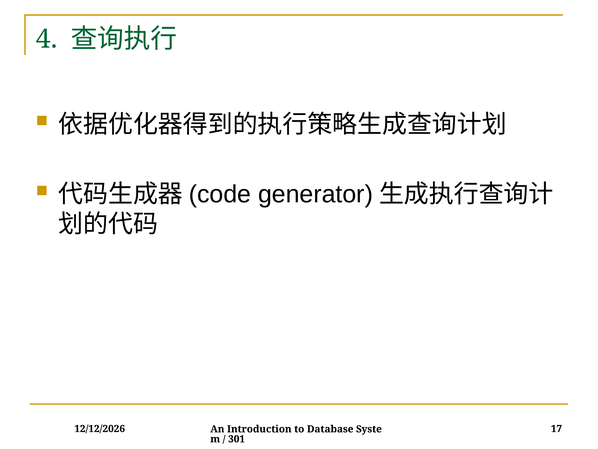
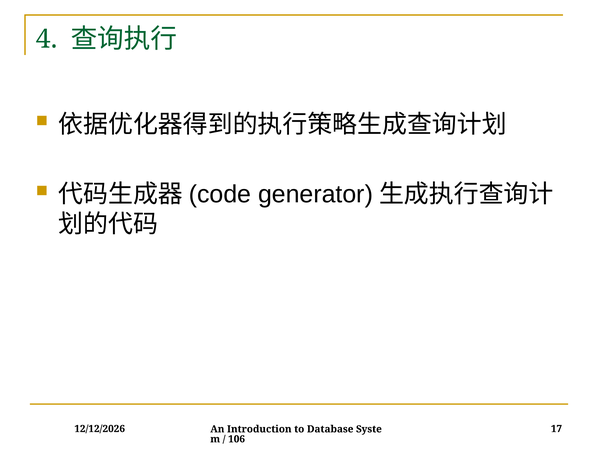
301: 301 -> 106
